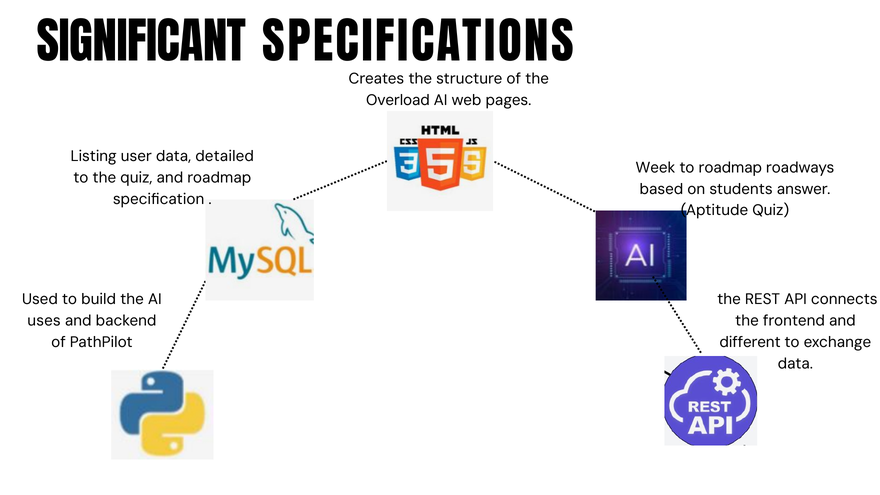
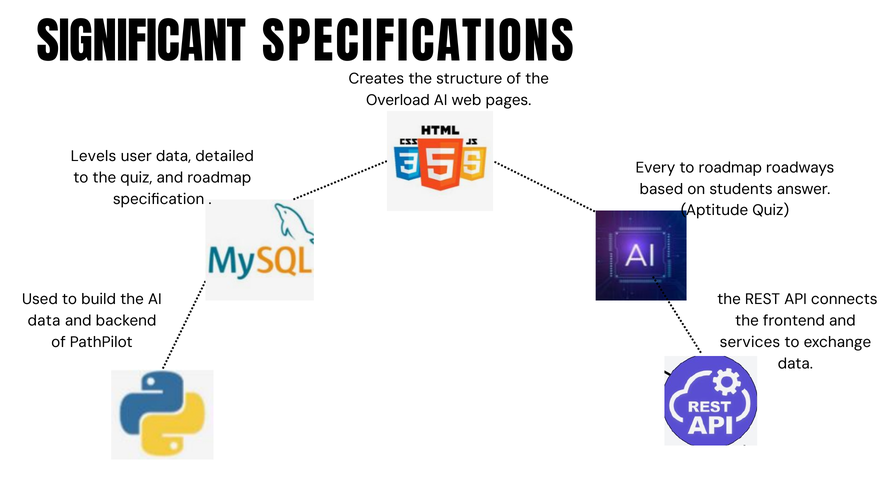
Listing: Listing -> Levels
Week: Week -> Every
uses at (44, 321): uses -> data
different: different -> services
